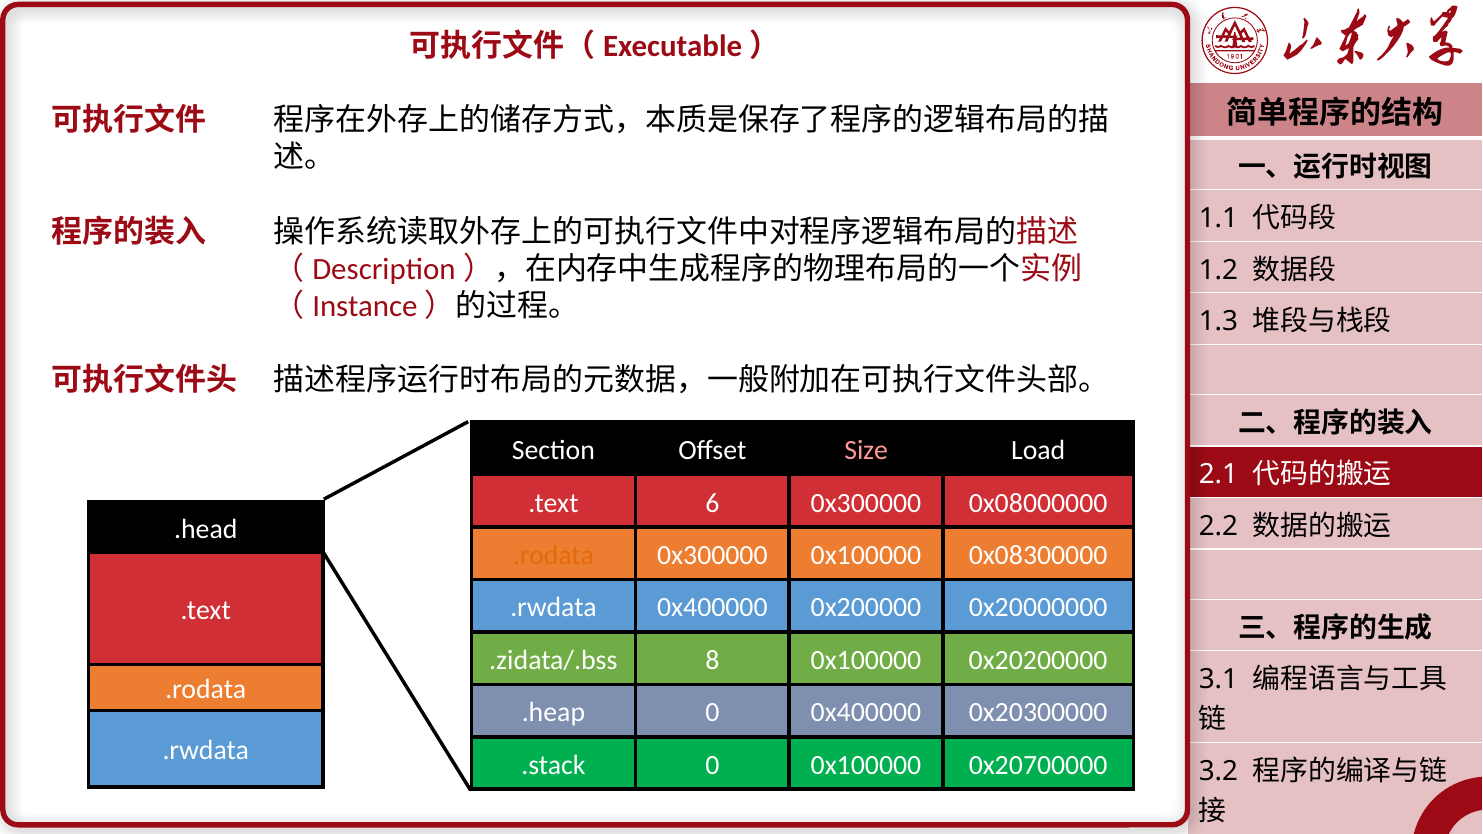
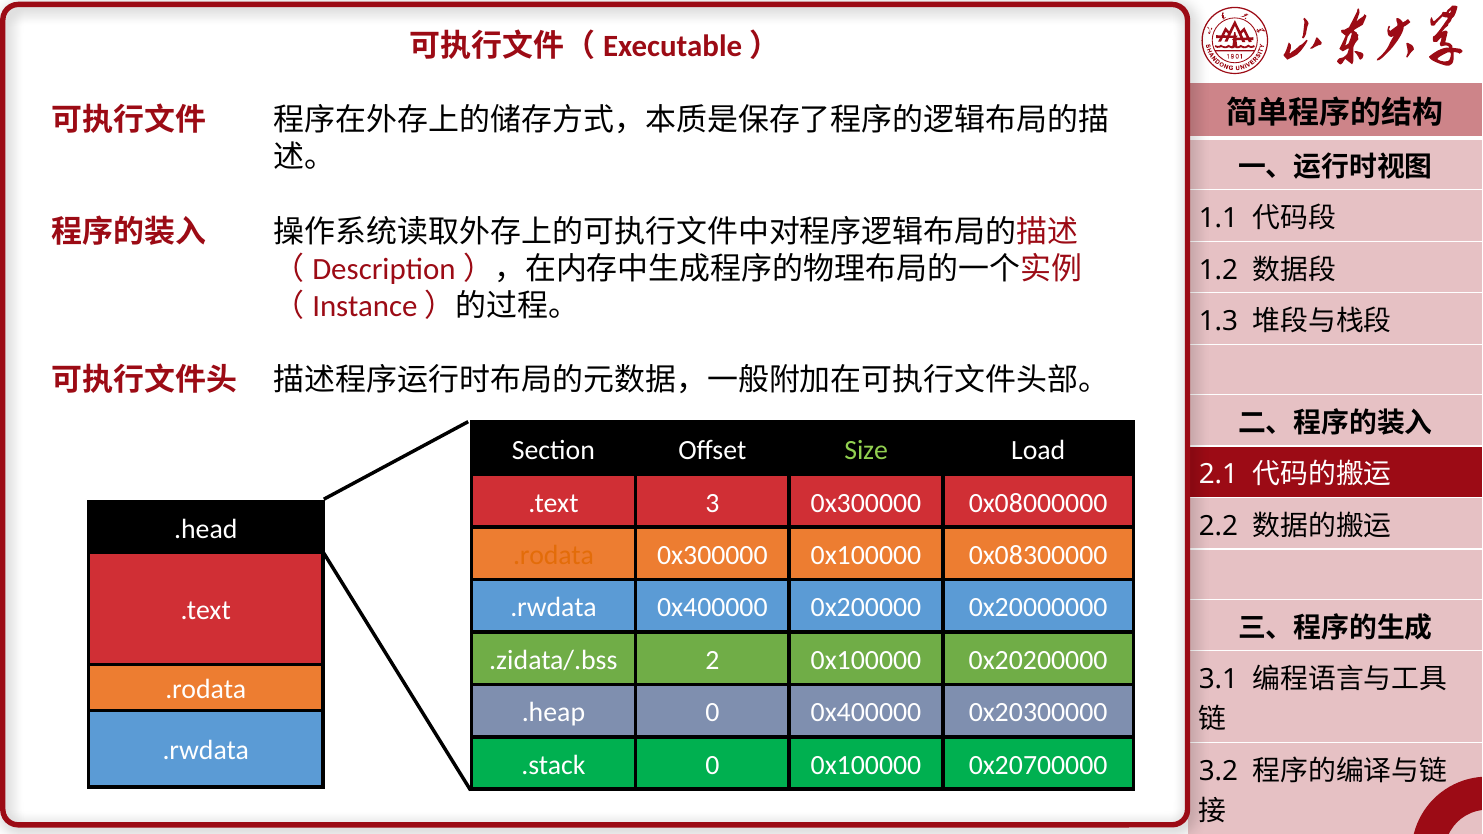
Size colour: pink -> light green
6: 6 -> 3
8: 8 -> 2
